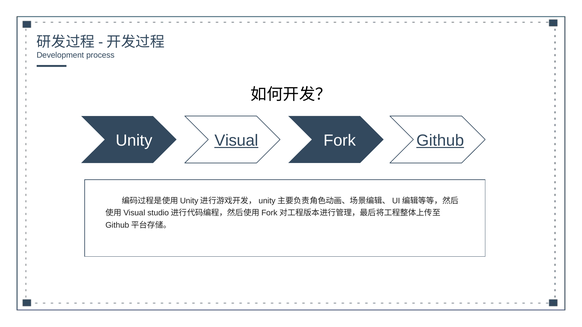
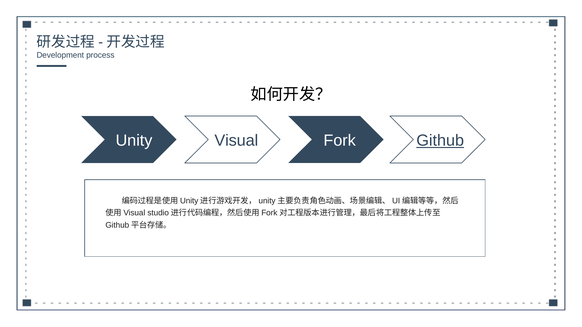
Visual underline: present -> none
